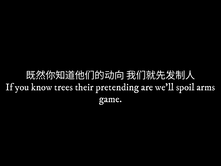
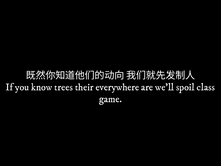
pretending: pretending -> everywhere
arms: arms -> class
